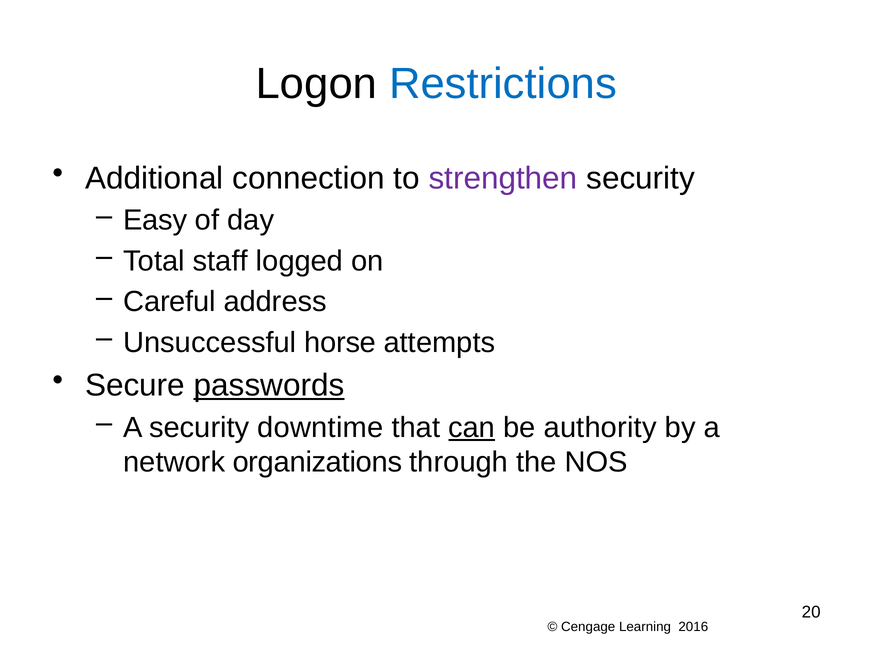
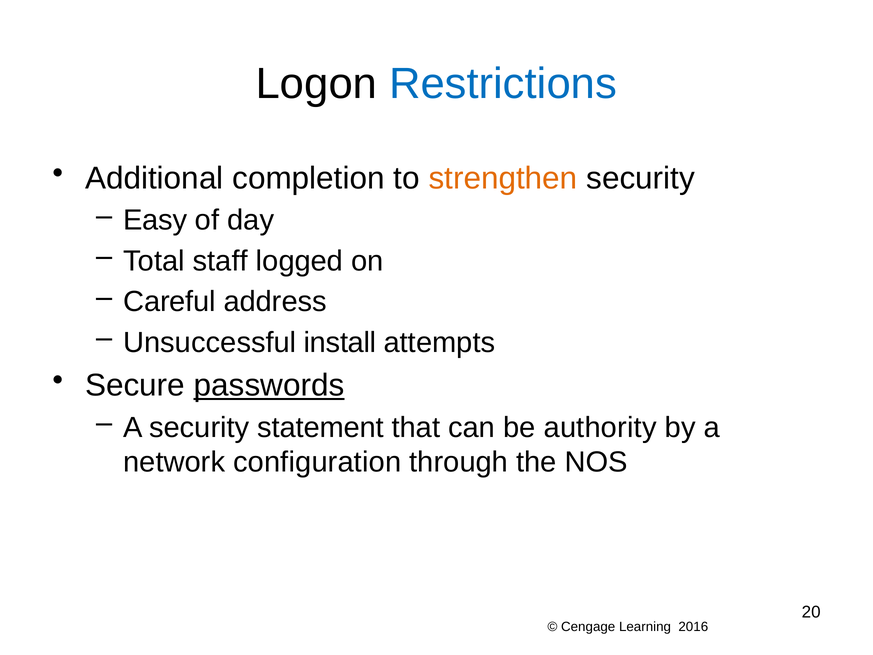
connection: connection -> completion
strengthen colour: purple -> orange
horse: horse -> install
downtime: downtime -> statement
can underline: present -> none
organizations: organizations -> configuration
